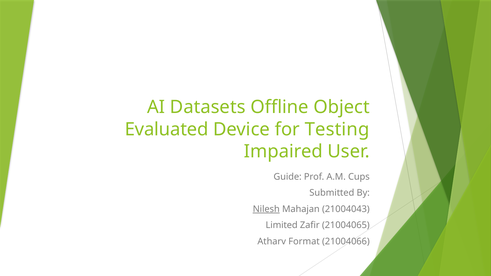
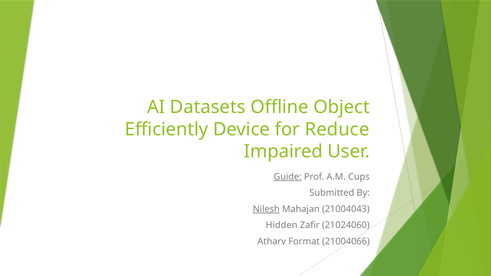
Evaluated: Evaluated -> Efficiently
Testing: Testing -> Reduce
Guide underline: none -> present
Limited: Limited -> Hidden
21004065: 21004065 -> 21024060
